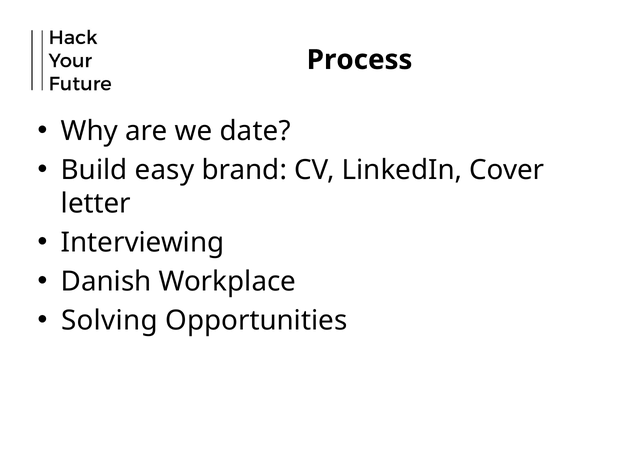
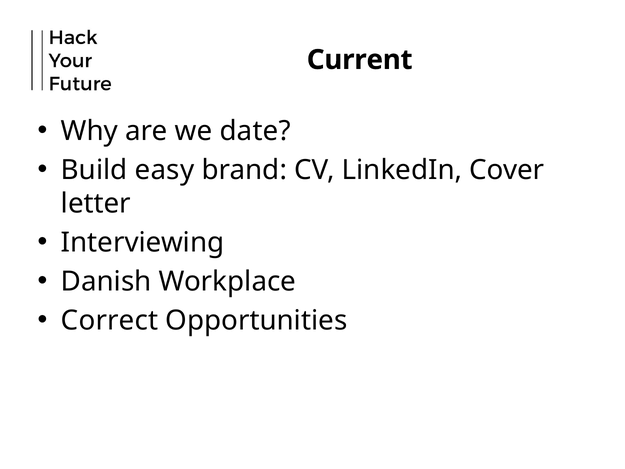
Process: Process -> Current
Solving: Solving -> Correct
